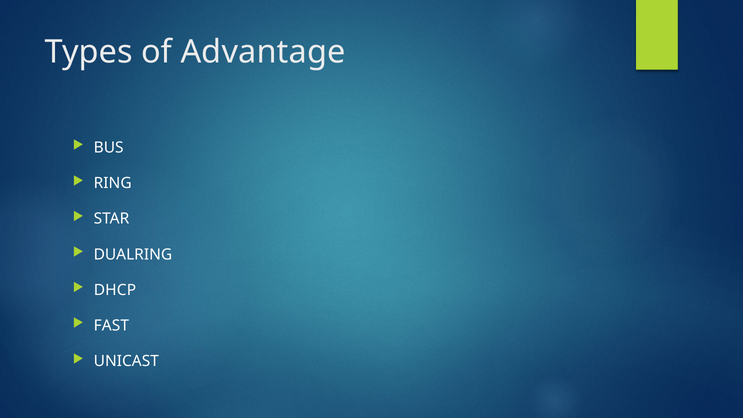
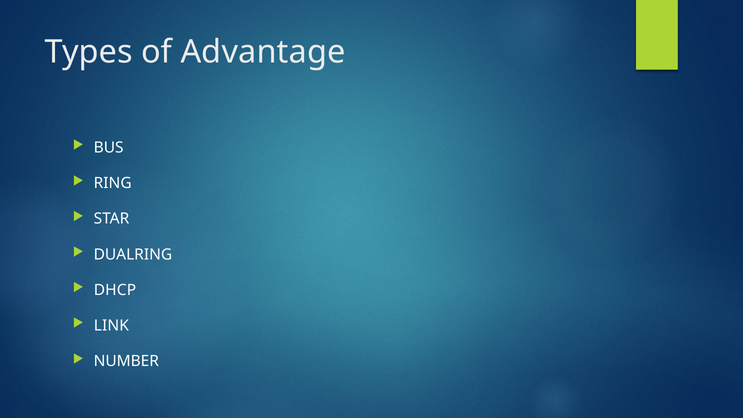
FAST: FAST -> LINK
UNICAST: UNICAST -> NUMBER
